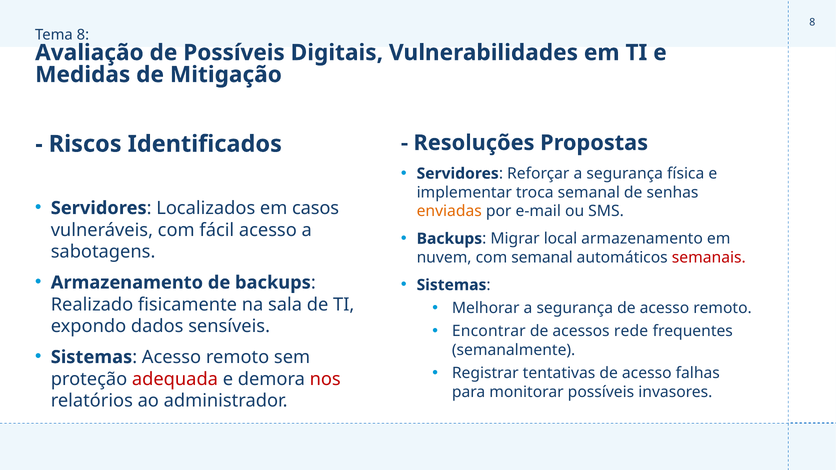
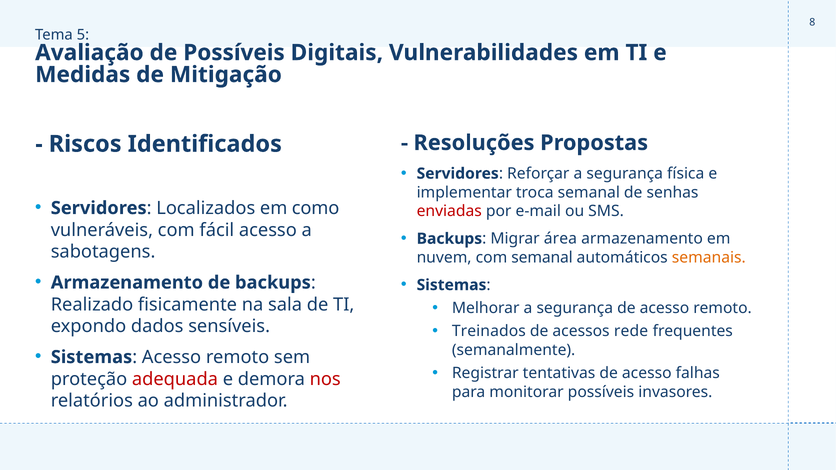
Tema 8: 8 -> 5
casos: casos -> como
enviadas colour: orange -> red
local: local -> área
semanais colour: red -> orange
Encontrar: Encontrar -> Treinados
